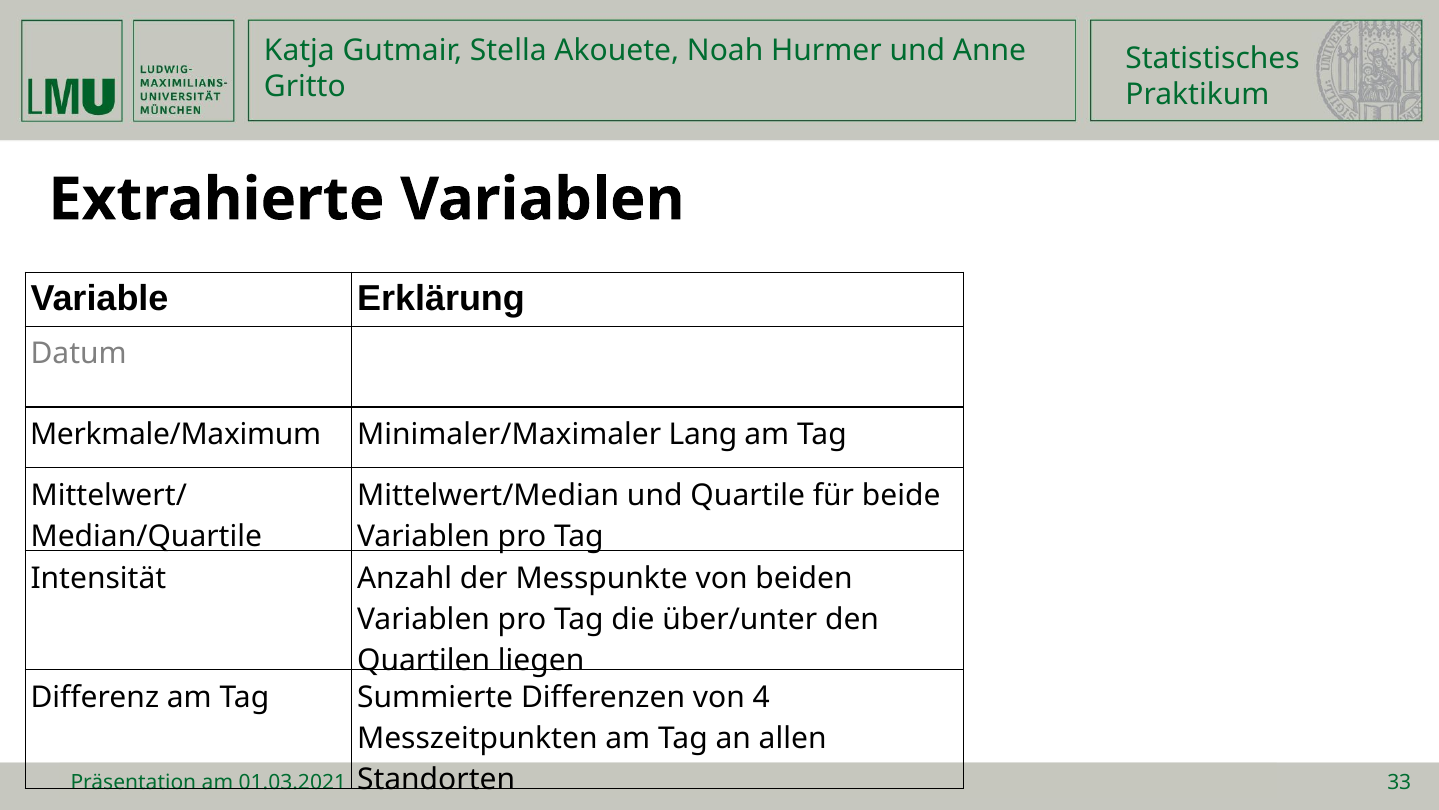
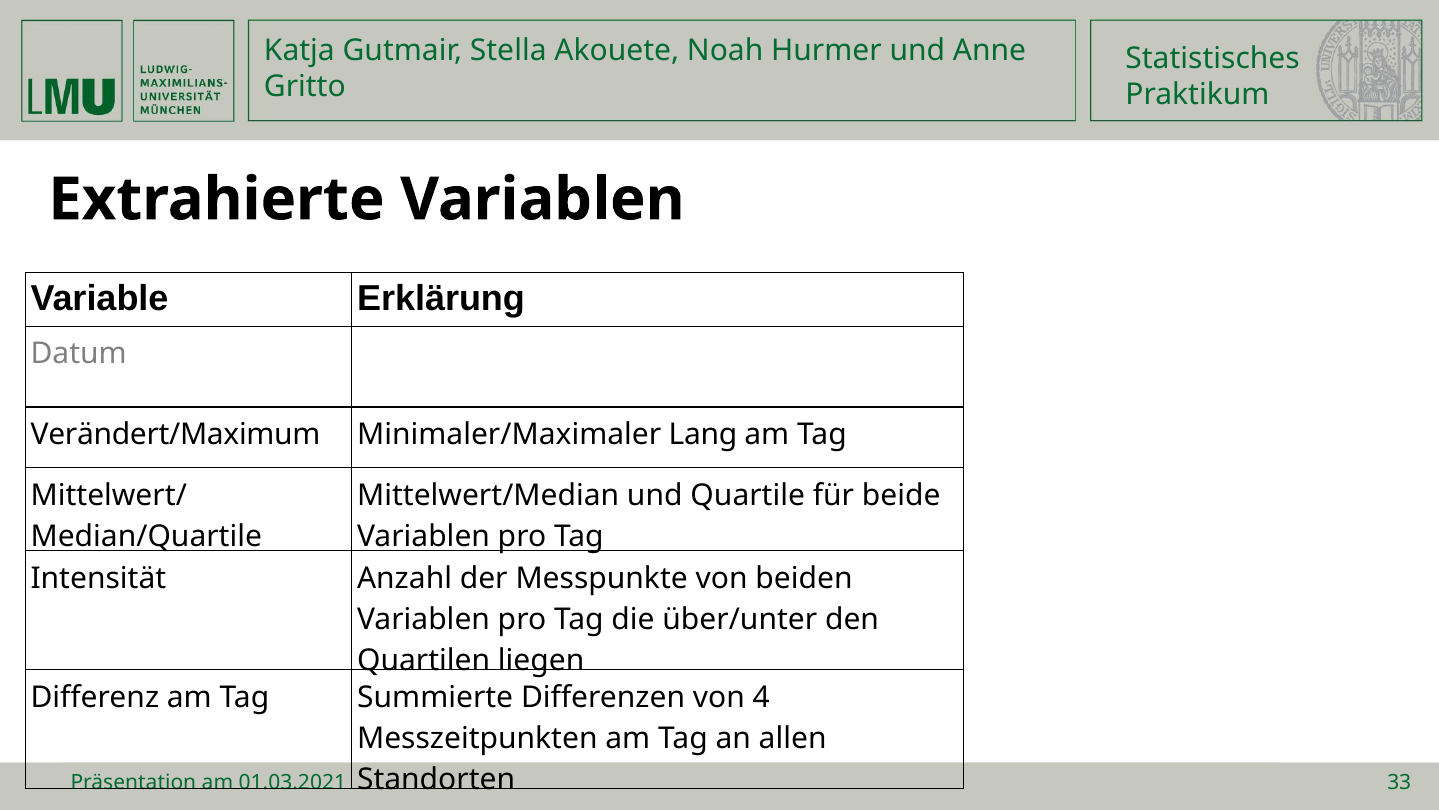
Merkmale/Maximum: Merkmale/Maximum -> Verändert/Maximum
